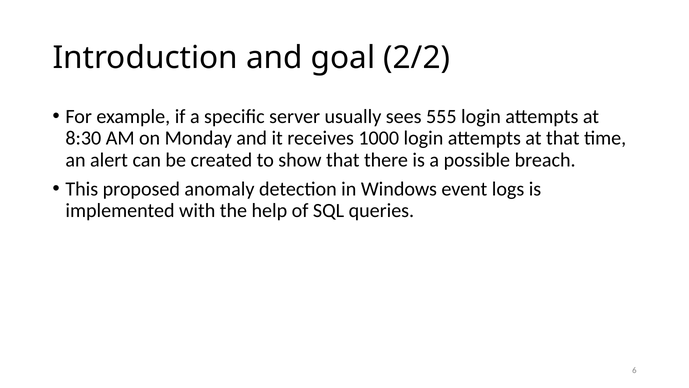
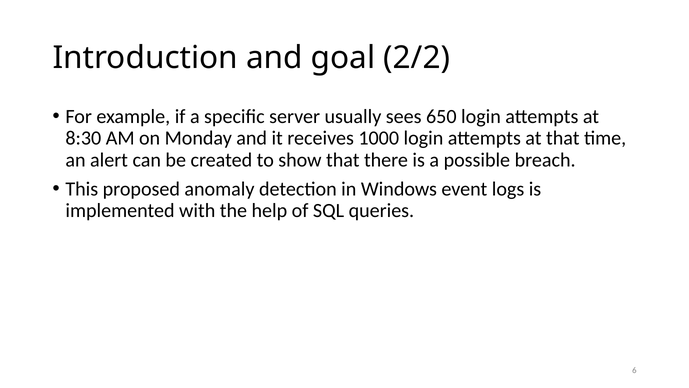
555: 555 -> 650
